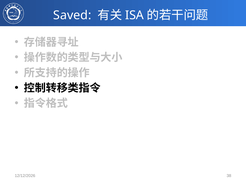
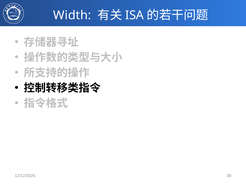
Saved: Saved -> Width
